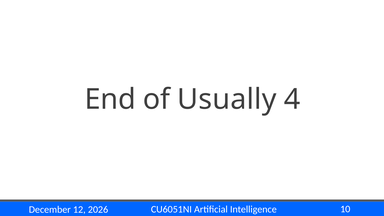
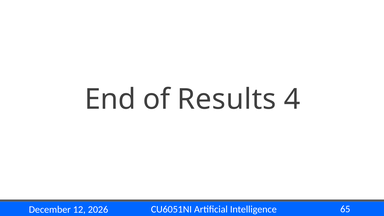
Usually: Usually -> Results
10: 10 -> 65
